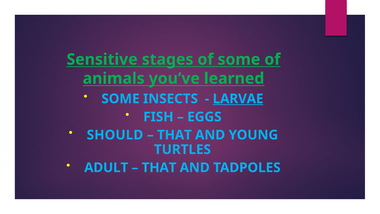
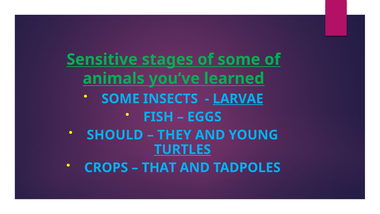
THAT at (174, 135): THAT -> THEY
TURTLES underline: none -> present
ADULT: ADULT -> CROPS
